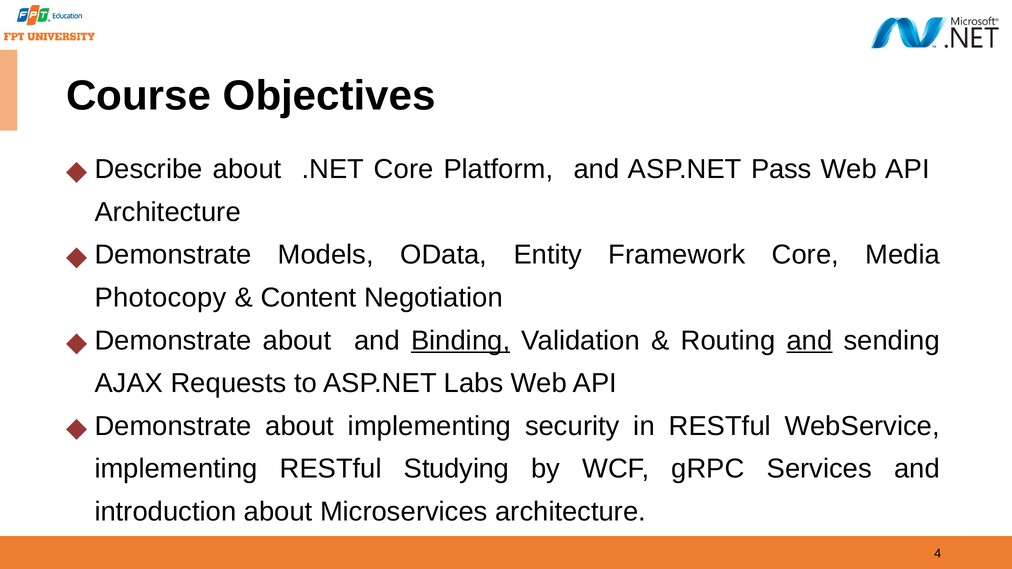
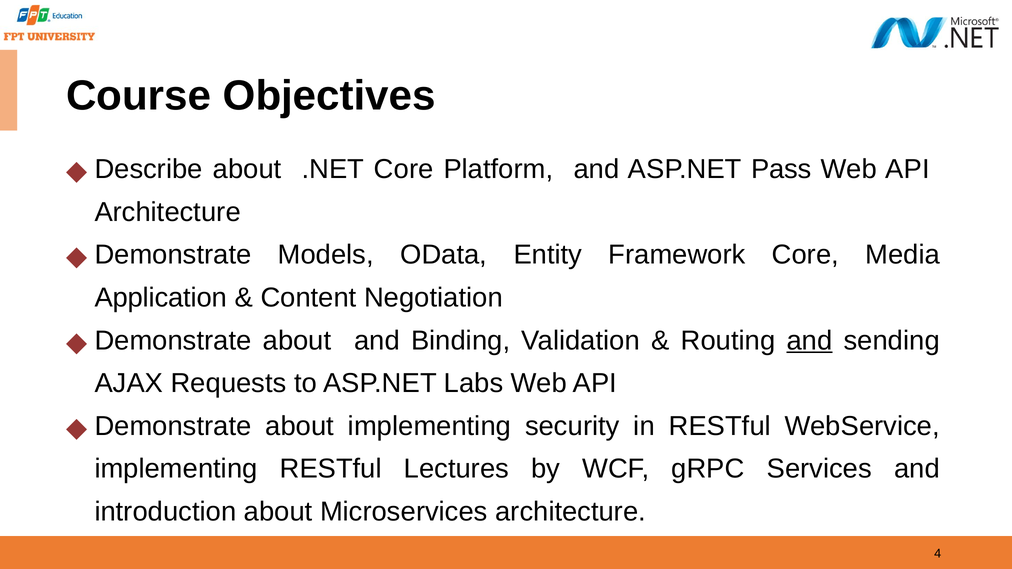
Photocopy: Photocopy -> Application
Binding underline: present -> none
Studying: Studying -> Lectures
